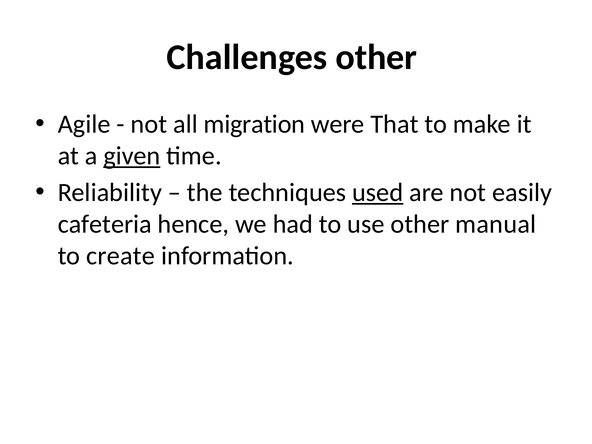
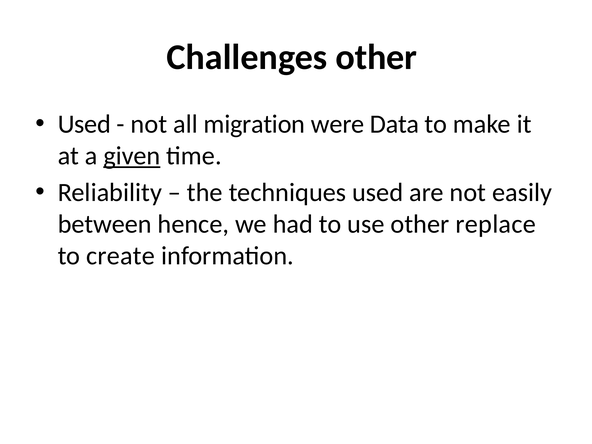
Agile at (84, 124): Agile -> Used
That: That -> Data
used at (378, 193) underline: present -> none
cafeteria: cafeteria -> between
manual: manual -> replace
